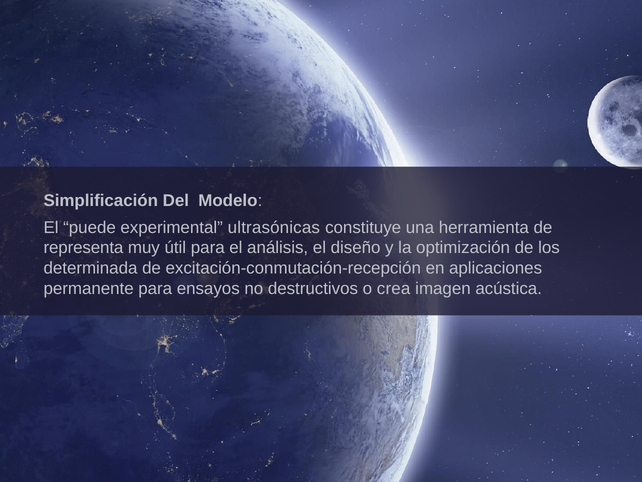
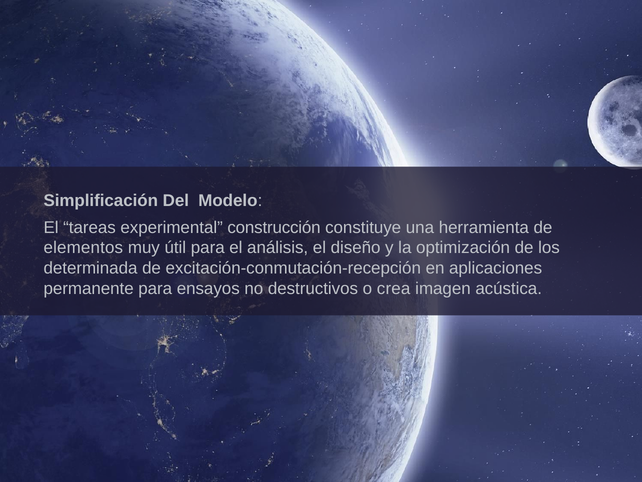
puede: puede -> tareas
ultrasónicas: ultrasónicas -> construcción
representa: representa -> elementos
